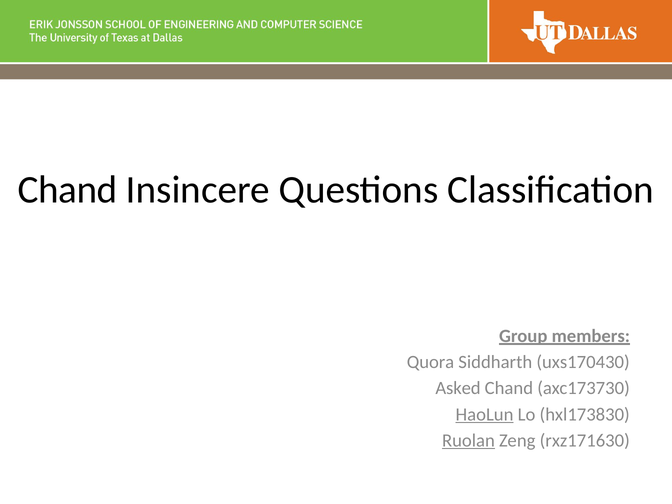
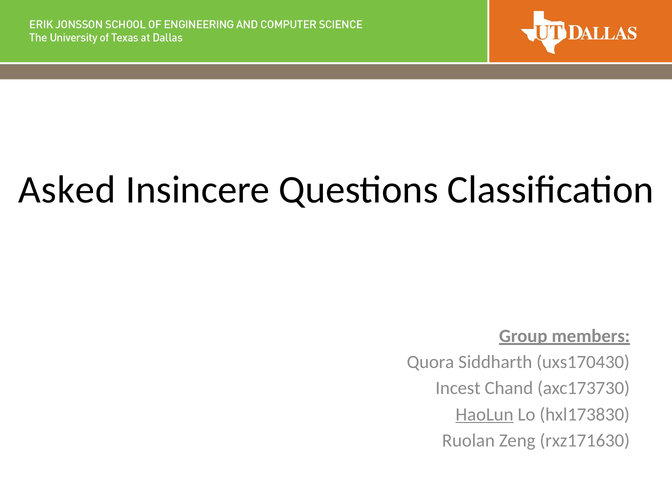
Chand at (68, 190): Chand -> Asked
Asked: Asked -> Incest
Ruolan underline: present -> none
